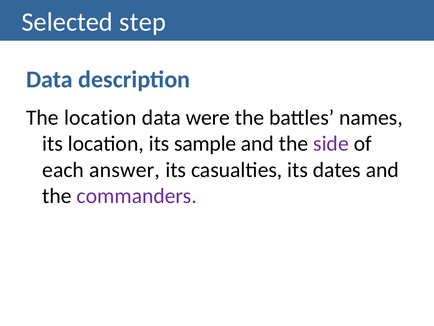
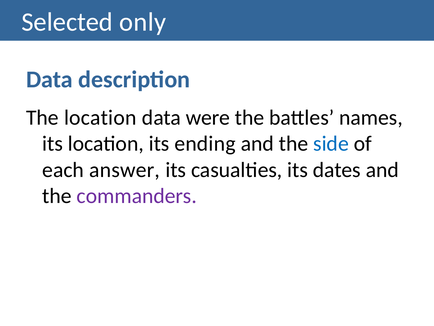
step: step -> only
sample: sample -> ending
side colour: purple -> blue
